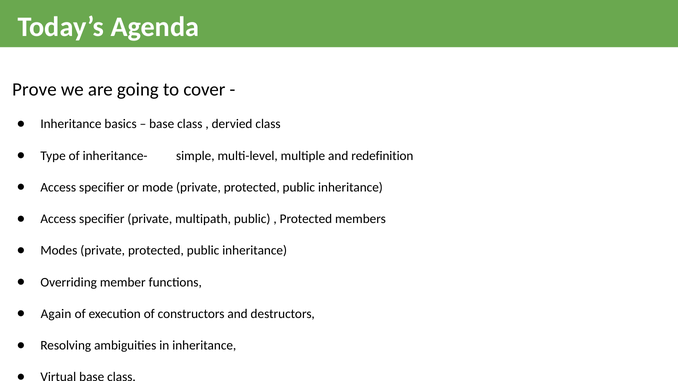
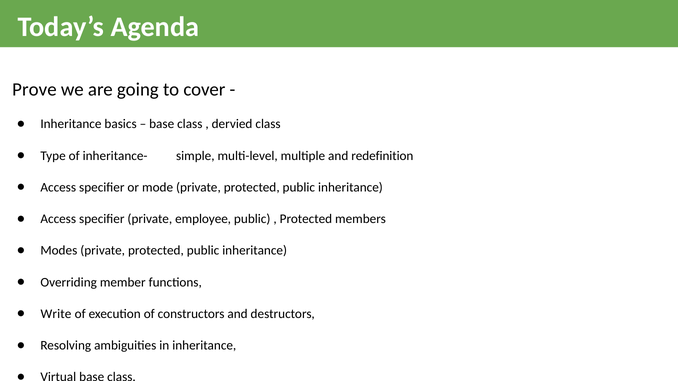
multipath: multipath -> employee
Again: Again -> Write
